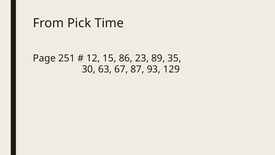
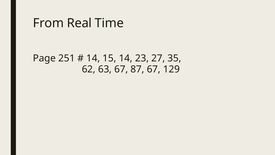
Pick: Pick -> Real
12 at (93, 58): 12 -> 14
15 86: 86 -> 14
89: 89 -> 27
30: 30 -> 62
87 93: 93 -> 67
